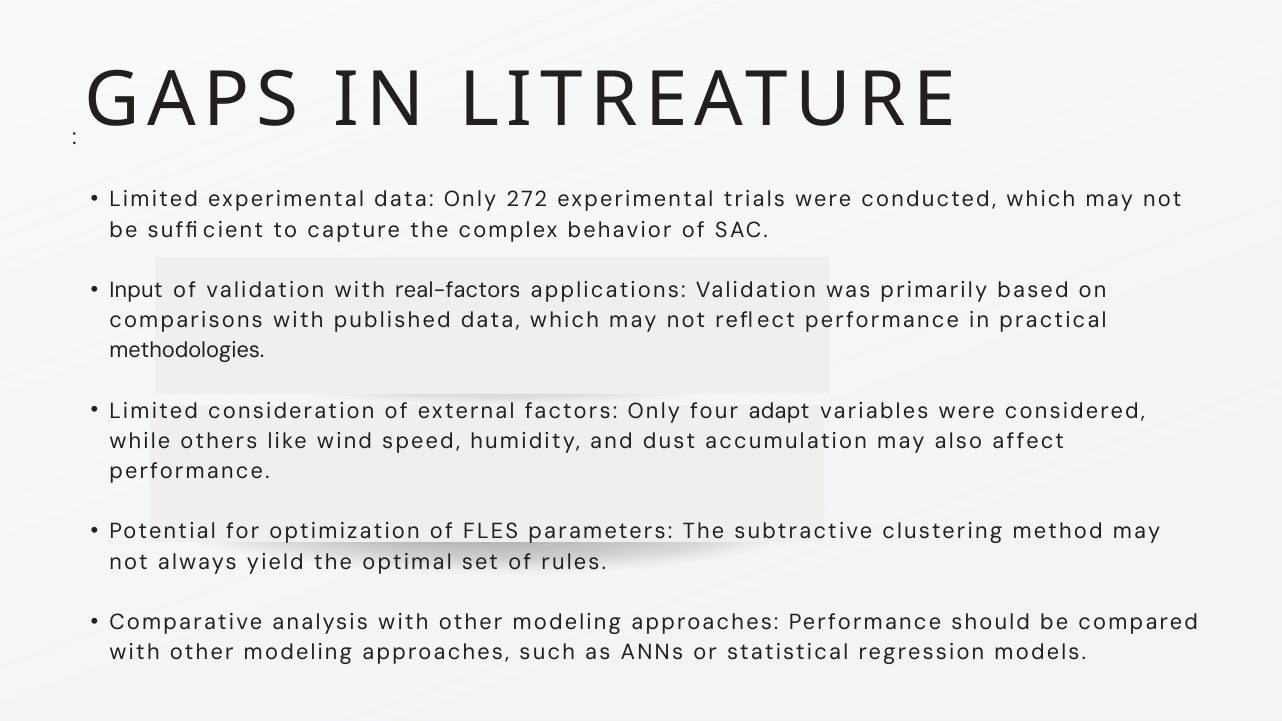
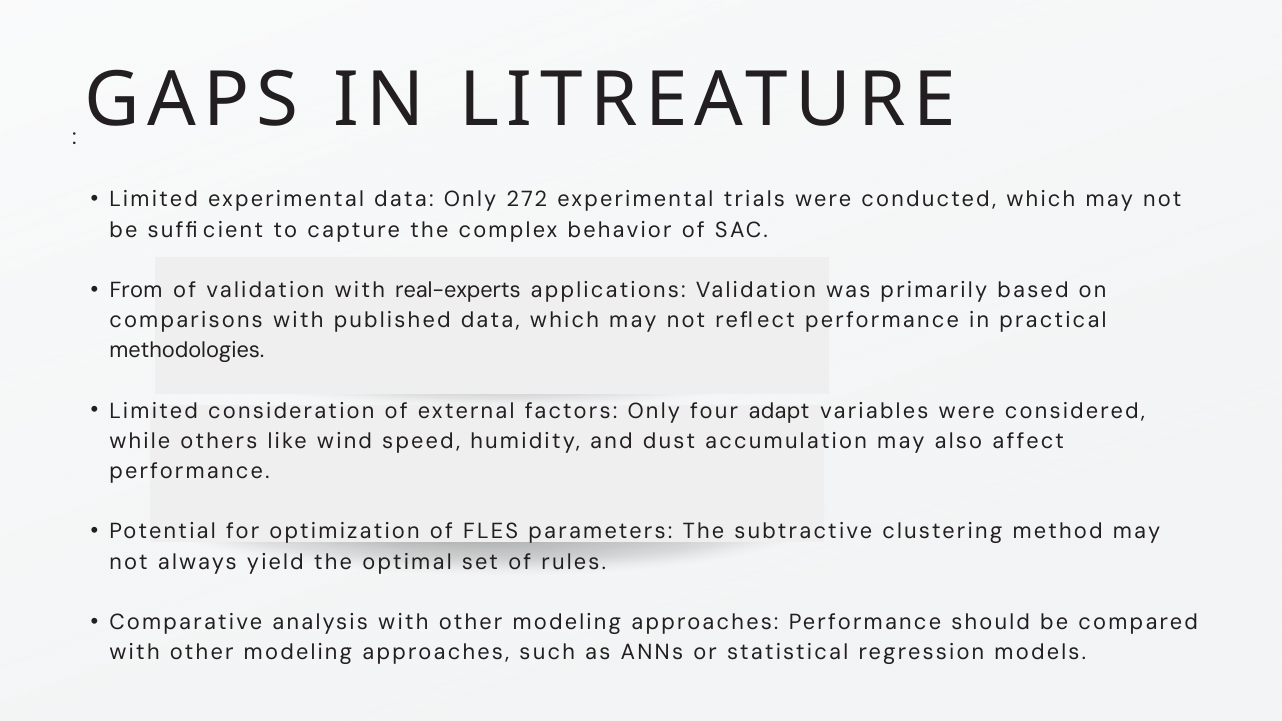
Input: Input -> From
real-factors: real-factors -> real-experts
